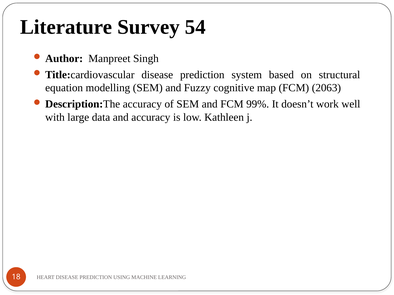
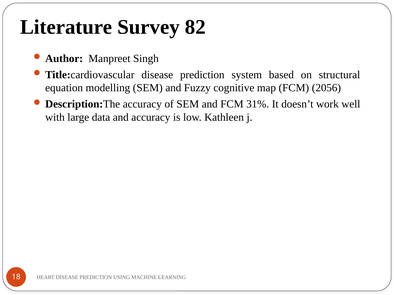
54: 54 -> 82
2063: 2063 -> 2056
99%: 99% -> 31%
